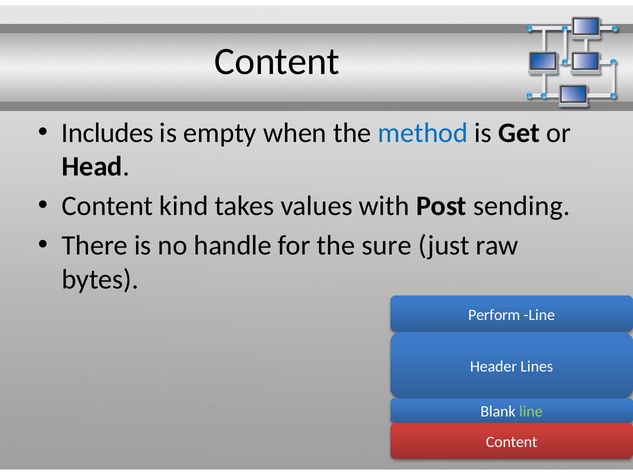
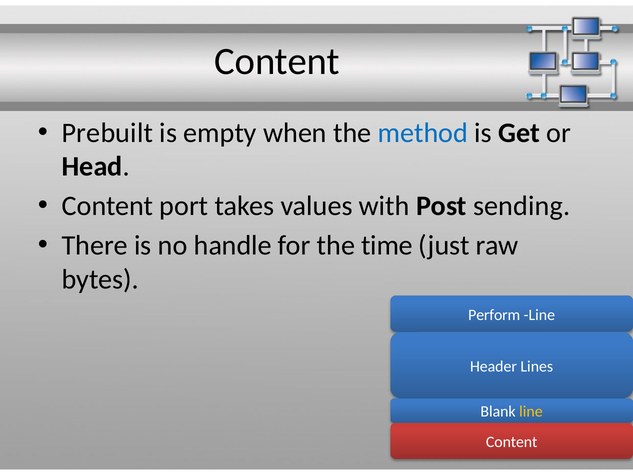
Includes: Includes -> Prebuilt
kind: kind -> port
sure: sure -> time
line at (531, 412) colour: light green -> yellow
